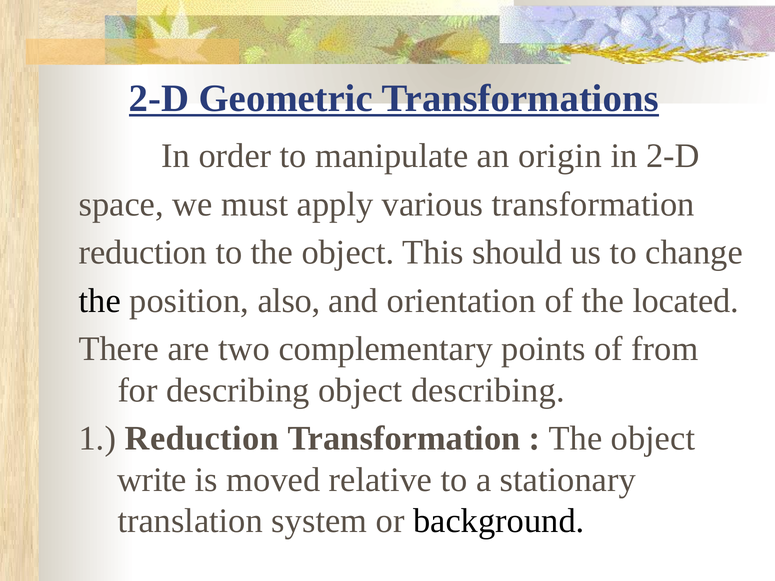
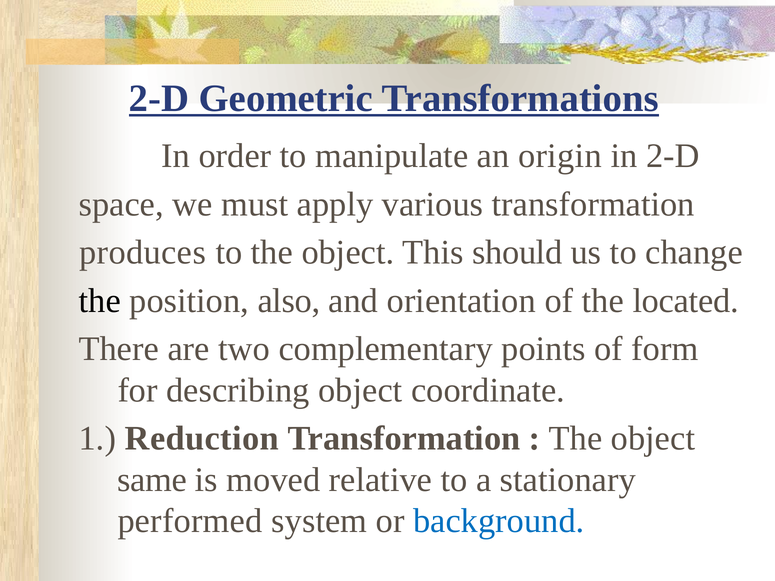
reduction at (143, 253): reduction -> produces
from: from -> form
object describing: describing -> coordinate
write: write -> same
translation: translation -> performed
background colour: black -> blue
